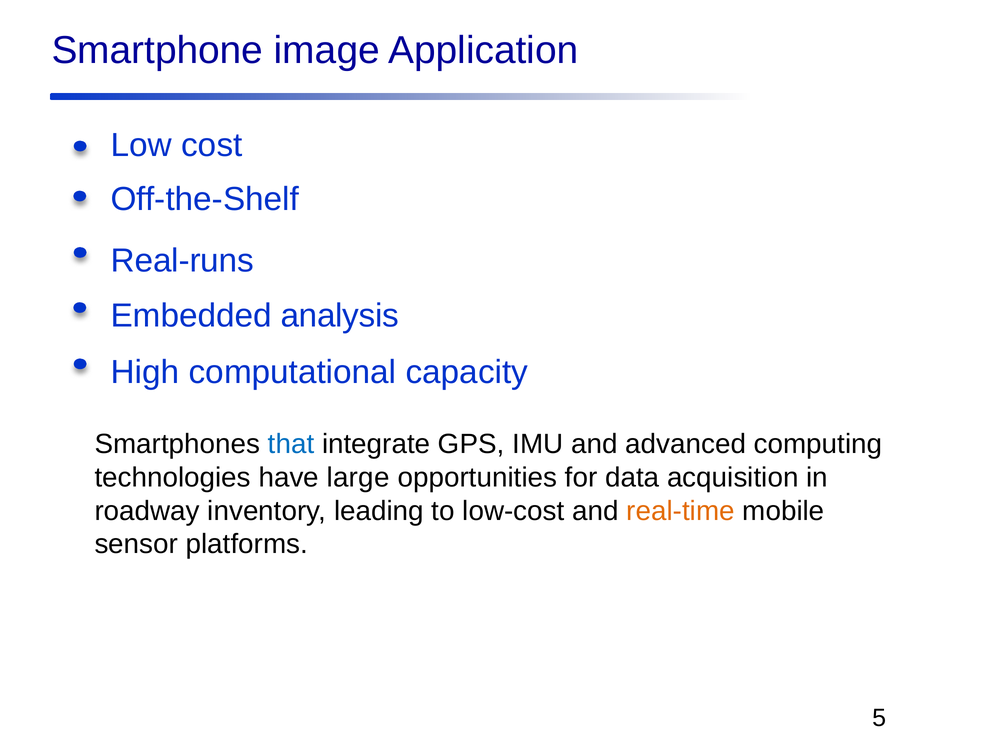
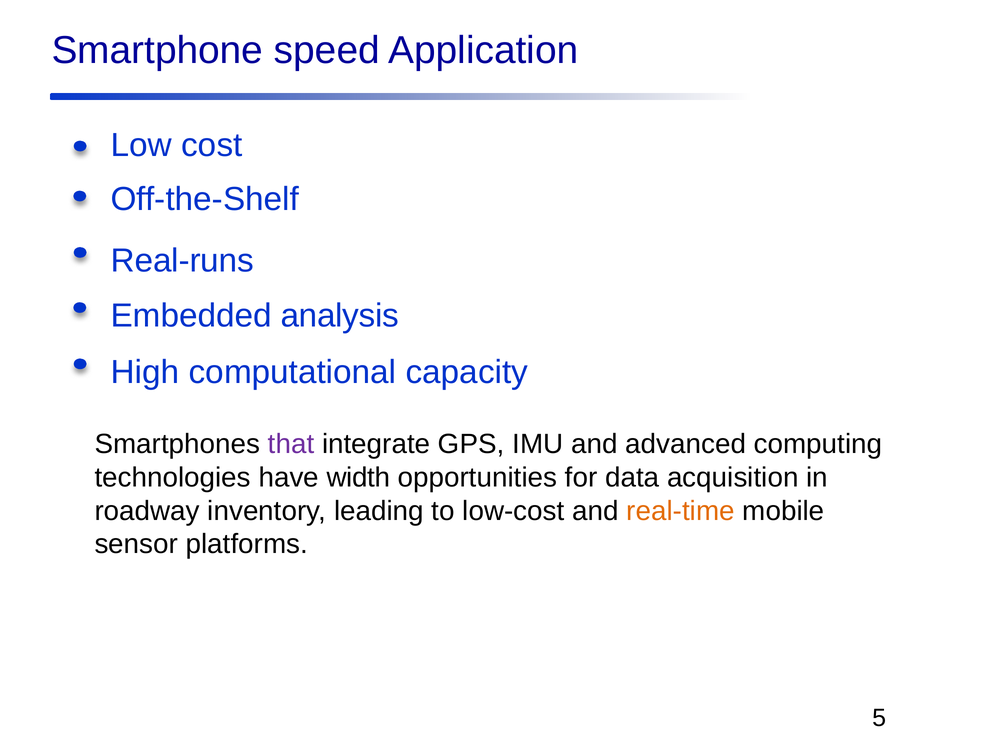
image: image -> speed
that colour: blue -> purple
large: large -> width
